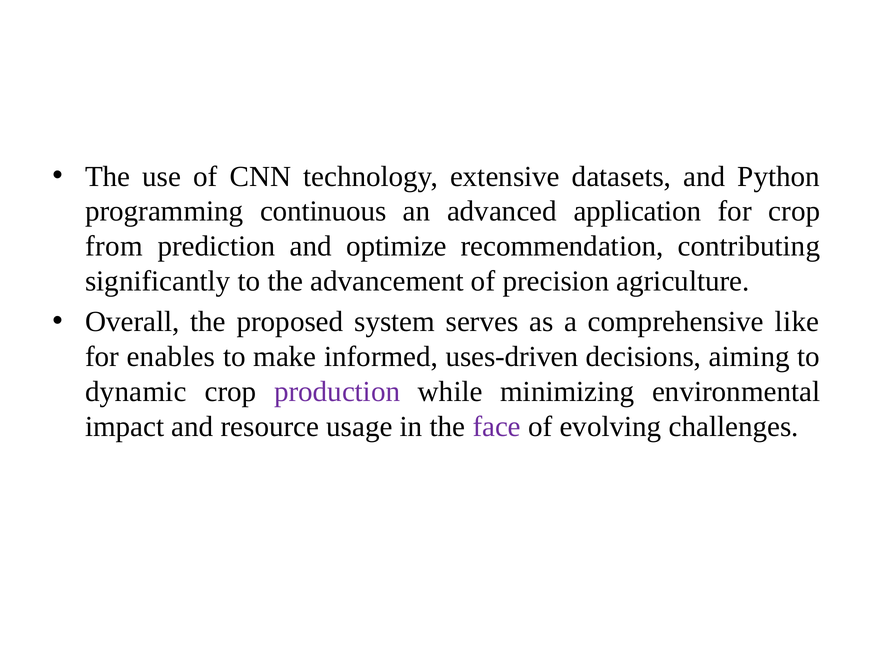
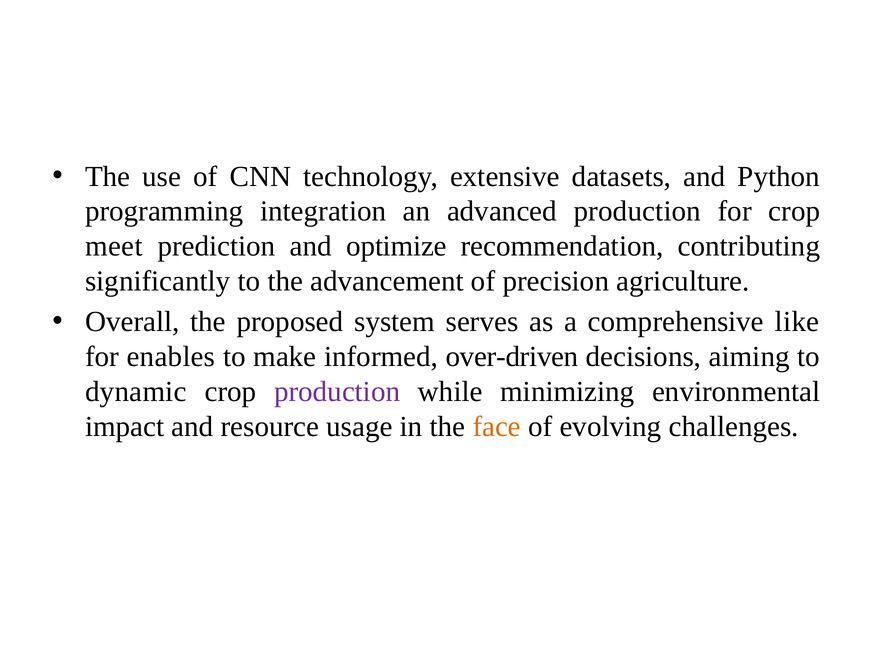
continuous: continuous -> integration
advanced application: application -> production
from: from -> meet
uses-driven: uses-driven -> over-driven
face colour: purple -> orange
